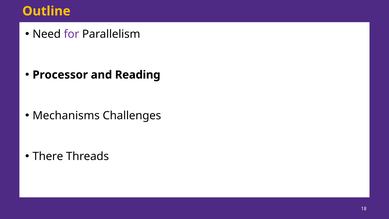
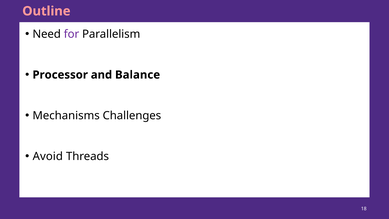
Outline colour: yellow -> pink
Reading: Reading -> Balance
There: There -> Avoid
